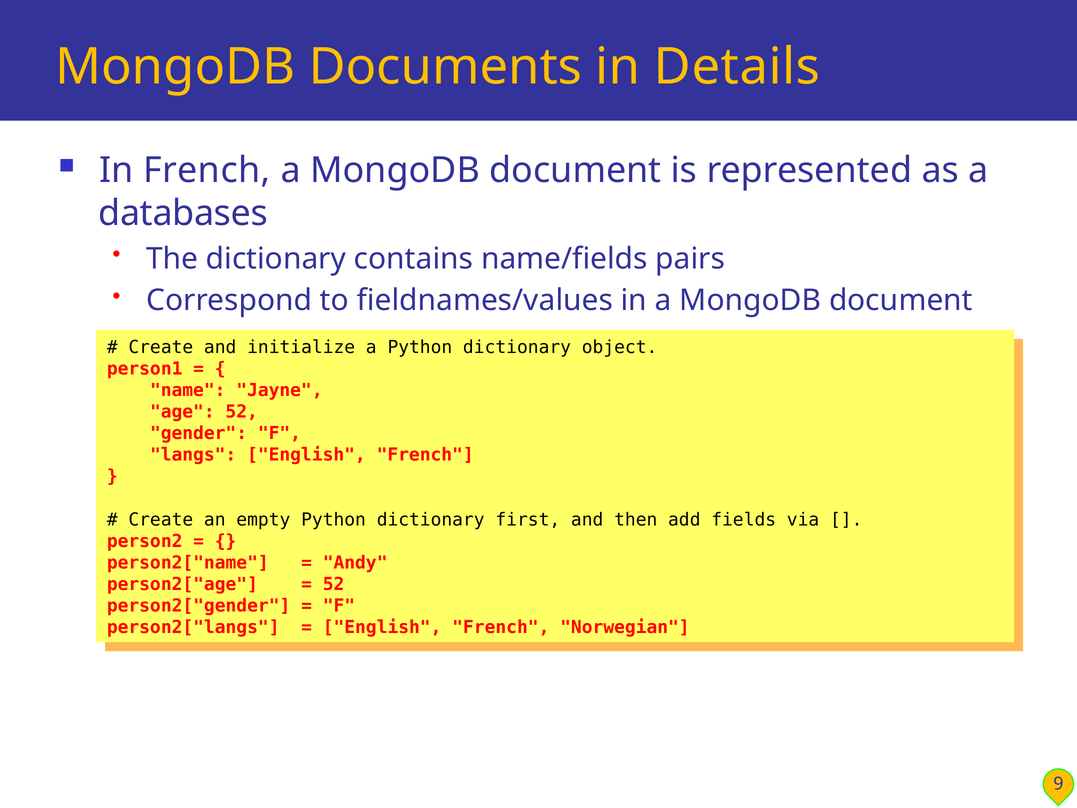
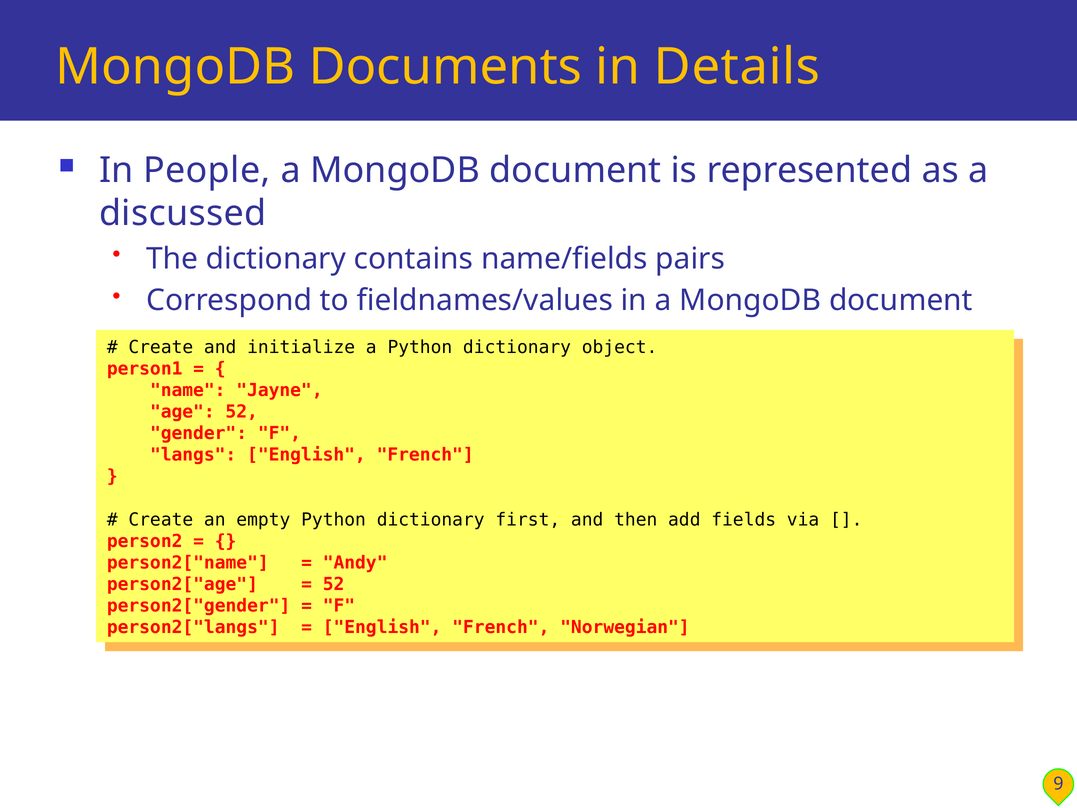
In French: French -> People
databases: databases -> discussed
